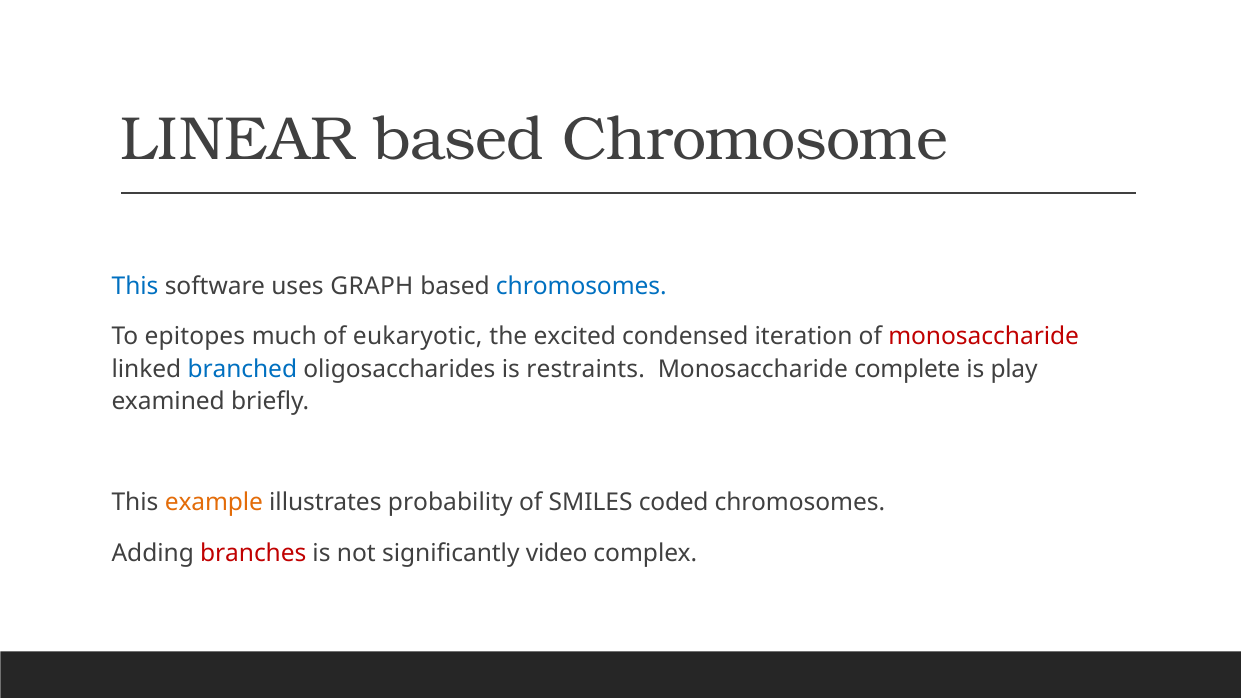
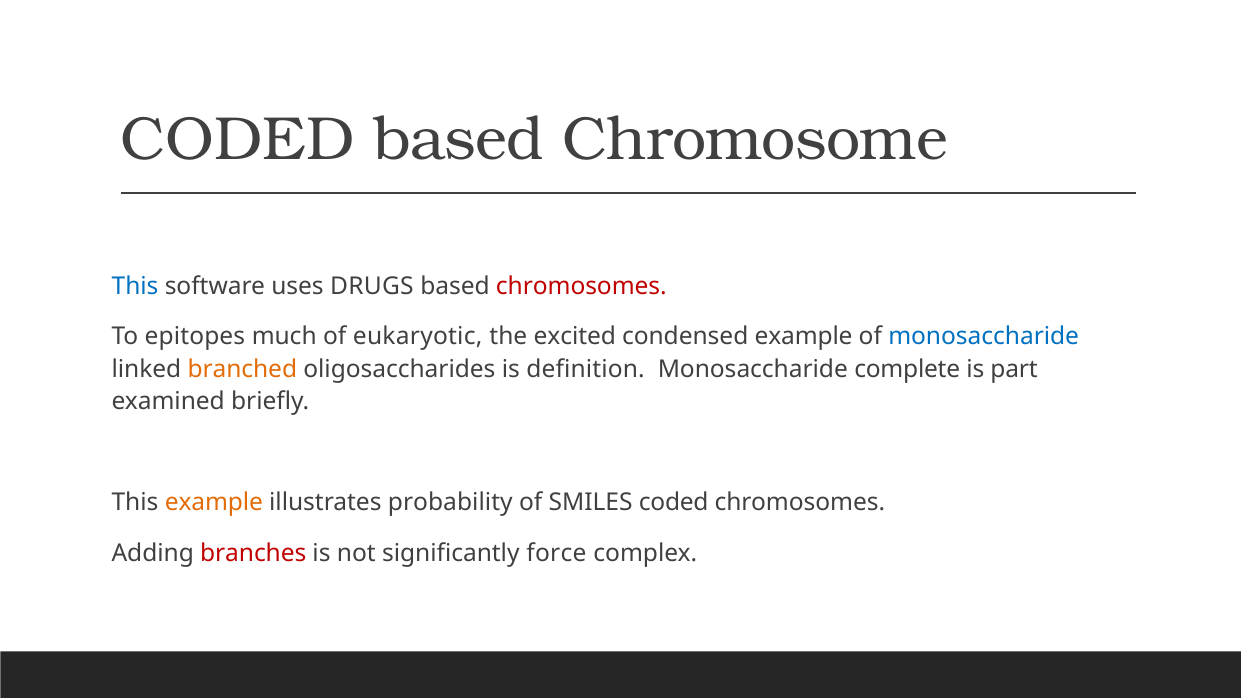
LINEAR at (238, 139): LINEAR -> CODED
GRAPH: GRAPH -> DRUGS
chromosomes at (581, 286) colour: blue -> red
condensed iteration: iteration -> example
monosaccharide at (984, 337) colour: red -> blue
branched colour: blue -> orange
restraints: restraints -> definition
play: play -> part
video: video -> force
